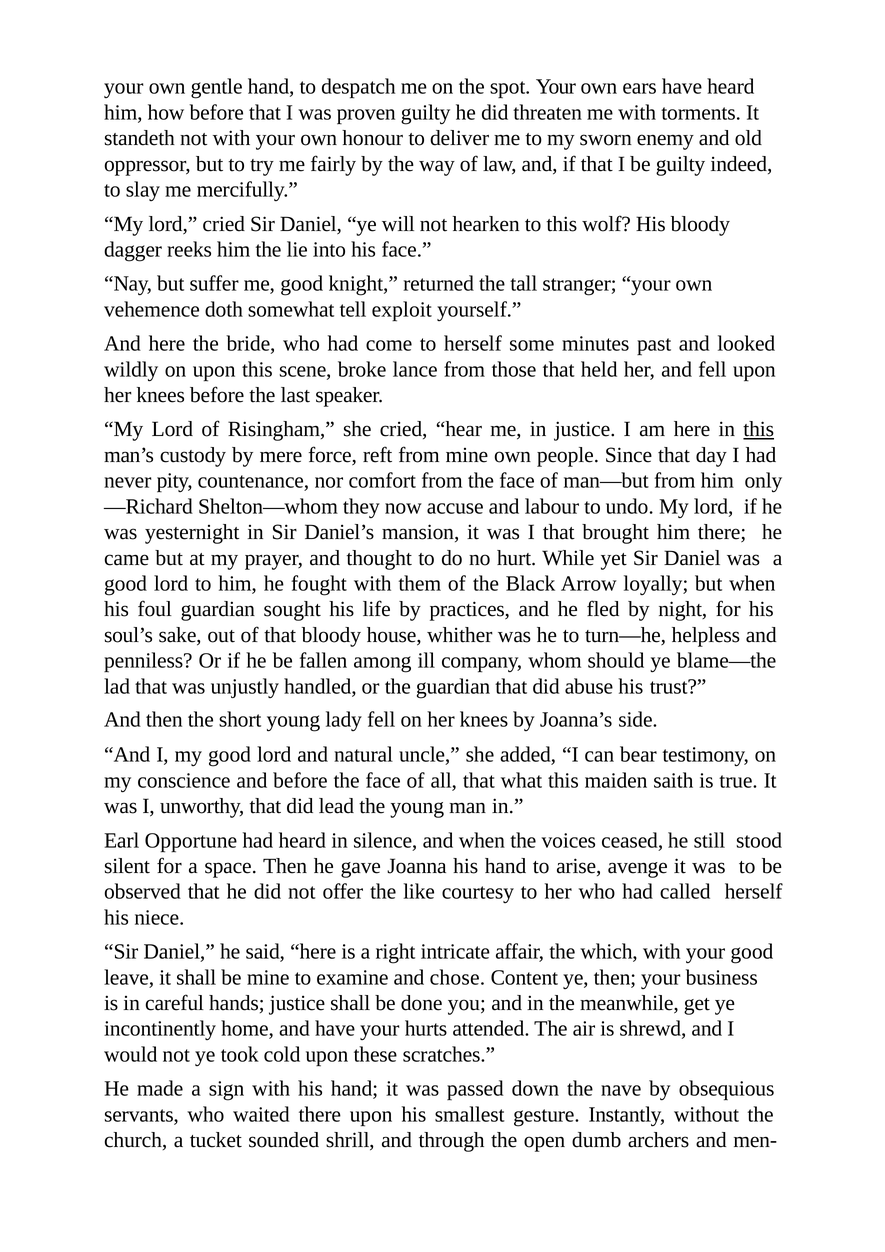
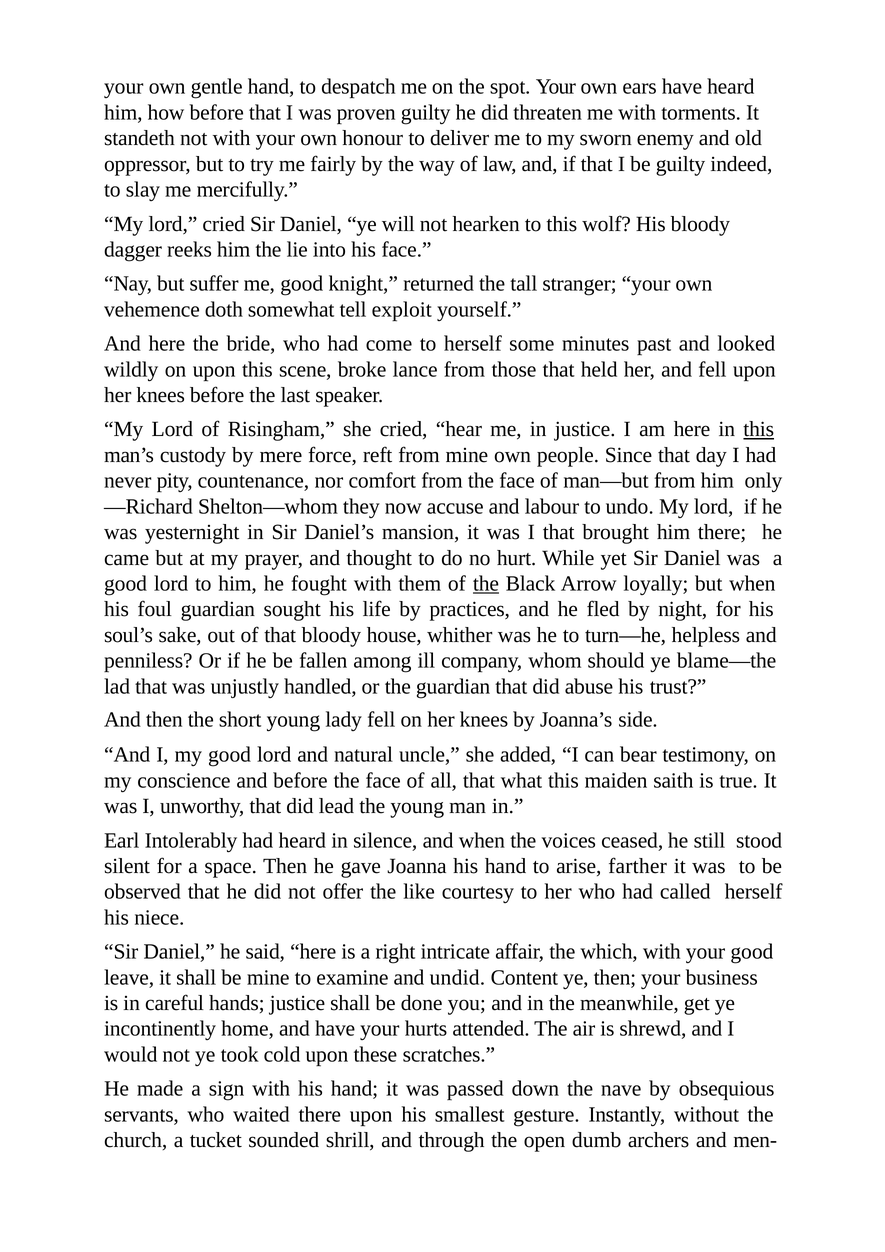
the at (486, 584) underline: none -> present
Opportune: Opportune -> Intolerably
avenge: avenge -> farther
chose: chose -> undid
